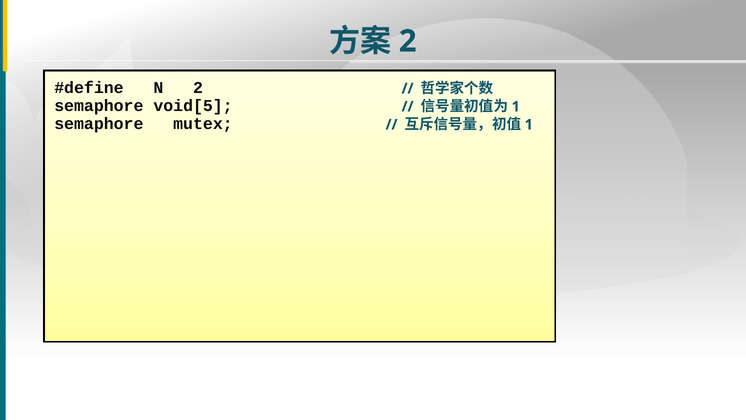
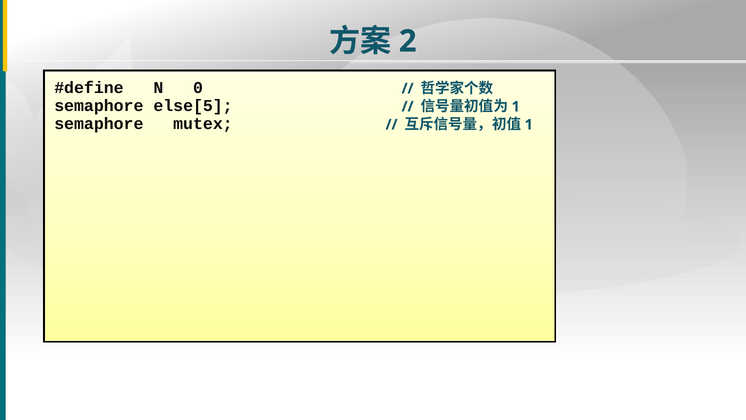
N 2: 2 -> 0
void[5: void[5 -> else[5
